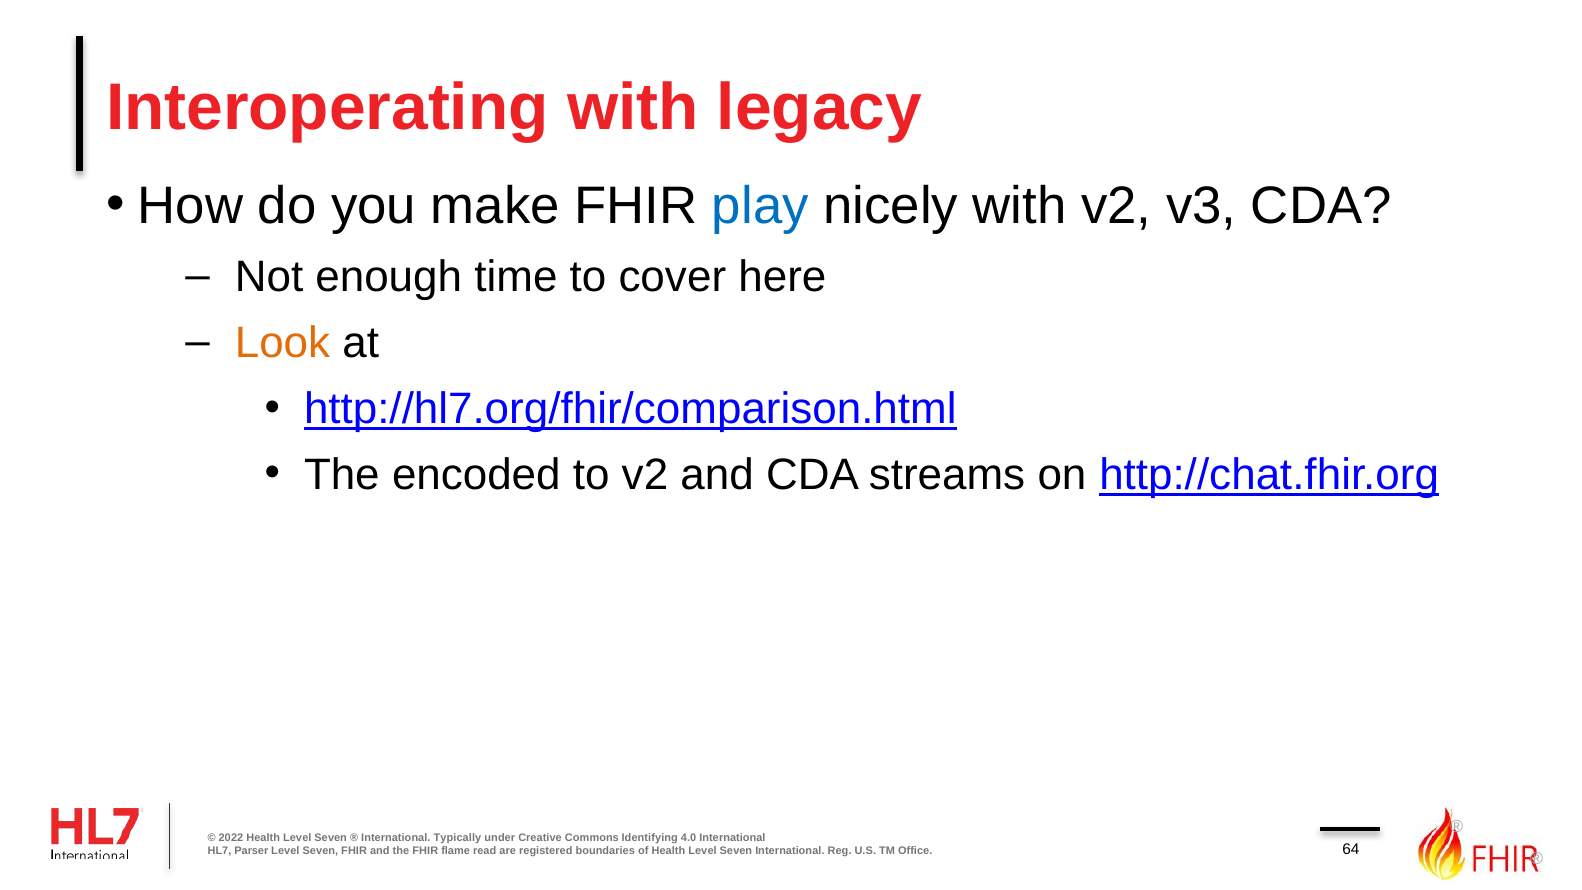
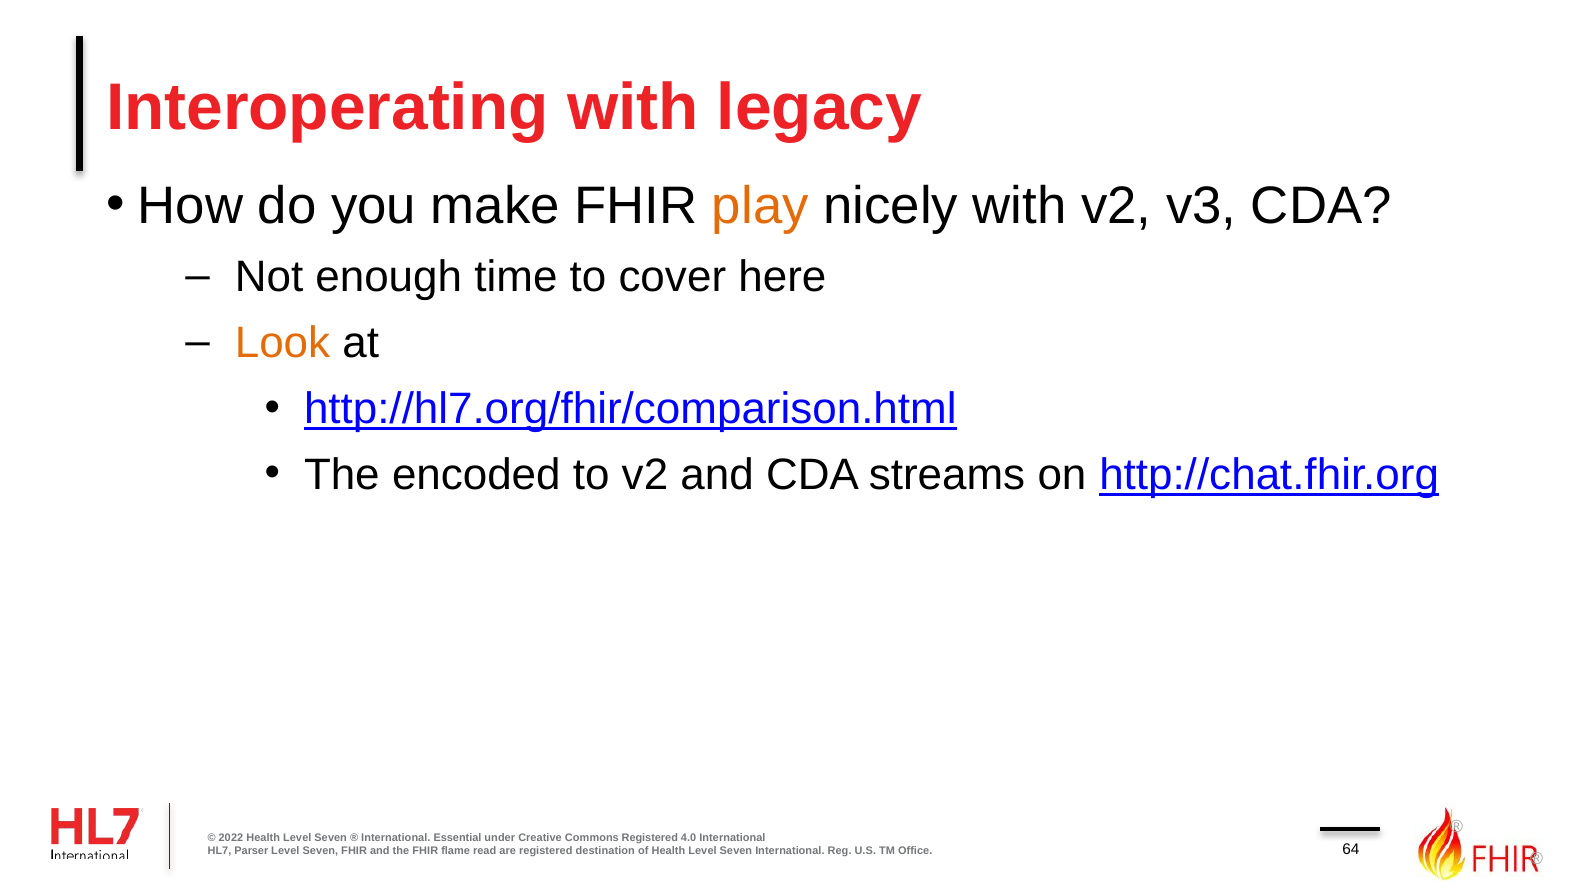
play colour: blue -> orange
Typically: Typically -> Essential
Commons Identifying: Identifying -> Registered
boundaries: boundaries -> destination
